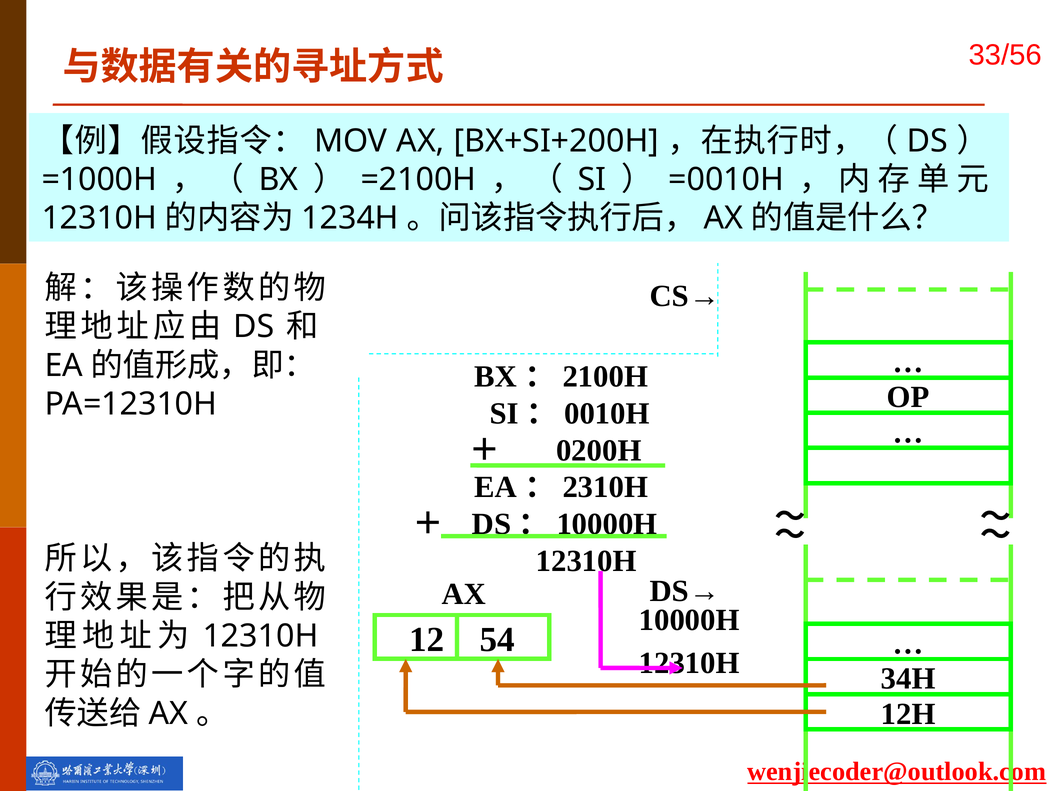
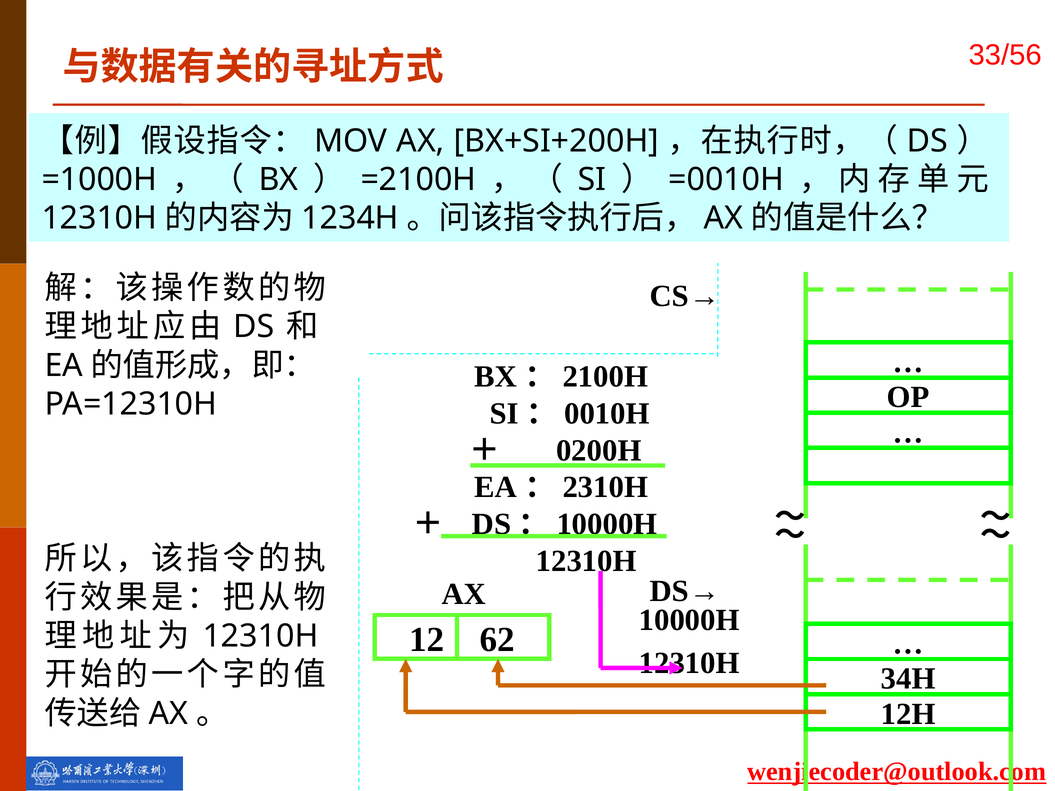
54: 54 -> 62
